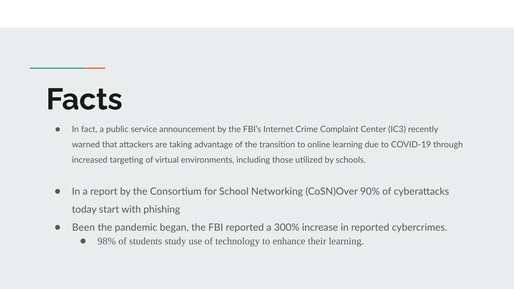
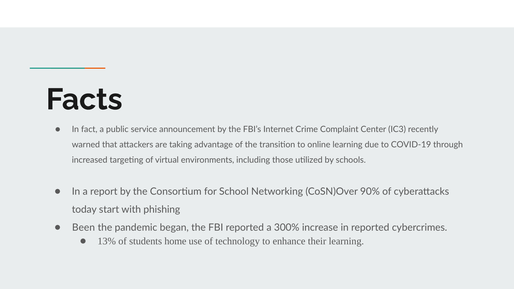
98%: 98% -> 13%
study: study -> home
